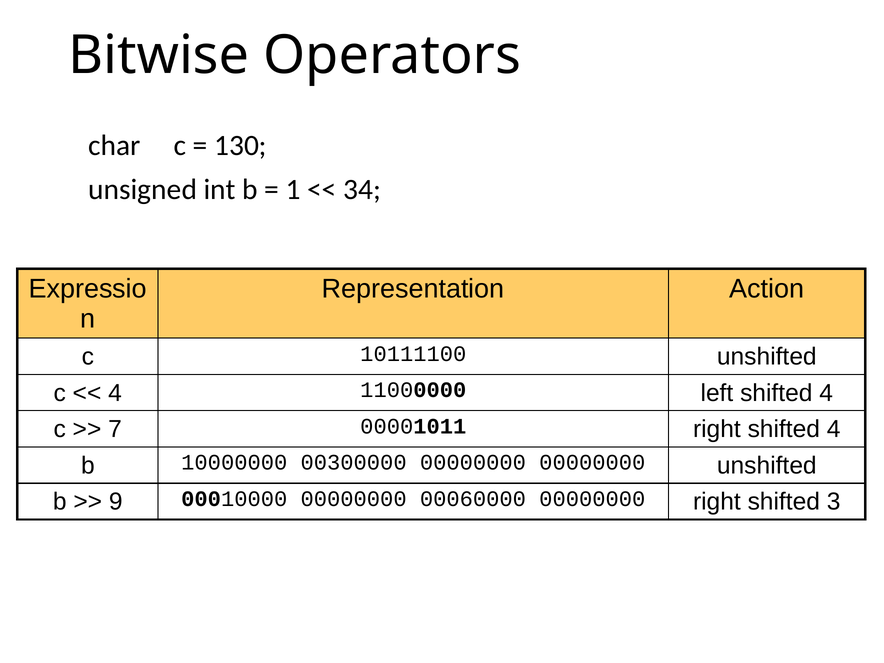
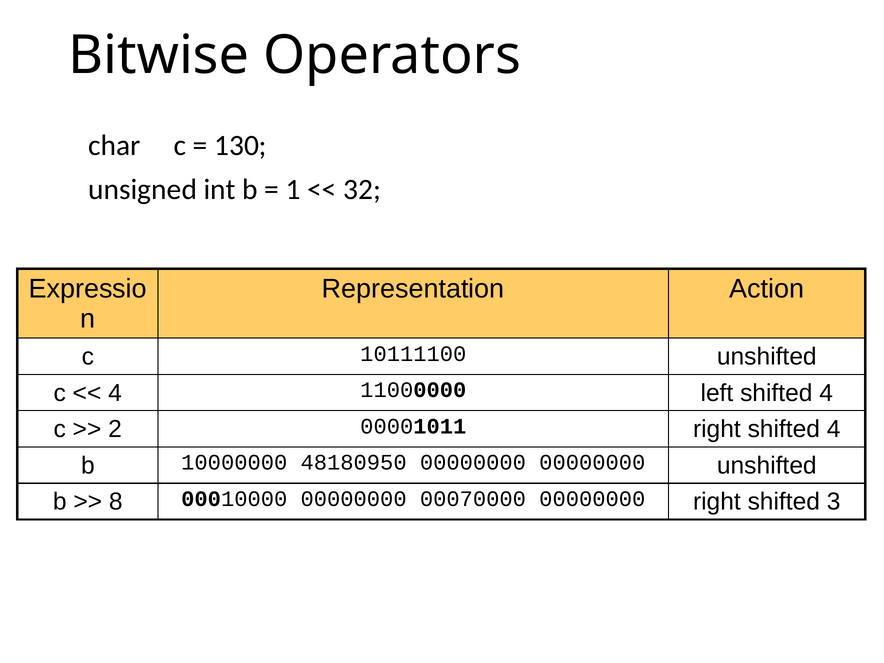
34: 34 -> 32
7: 7 -> 2
00300000: 00300000 -> 48180950
9: 9 -> 8
00060000: 00060000 -> 00070000
